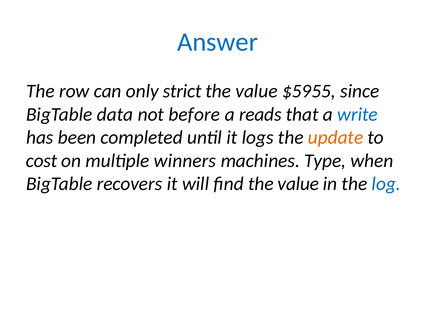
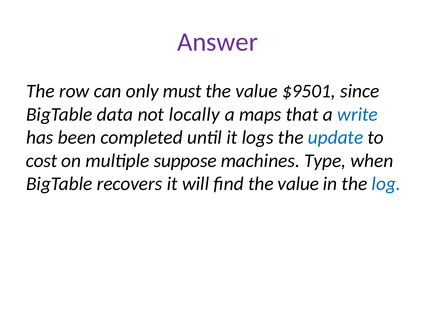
Answer colour: blue -> purple
strict: strict -> must
$5955: $5955 -> $9501
before: before -> locally
reads: reads -> maps
update colour: orange -> blue
winners: winners -> suppose
